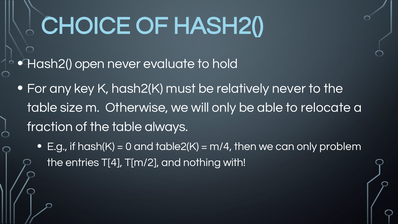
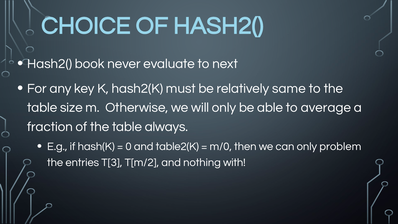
open: open -> book
hold: hold -> next
relatively never: never -> same
relocate: relocate -> average
m/4: m/4 -> m/0
T[4: T[4 -> T[3
